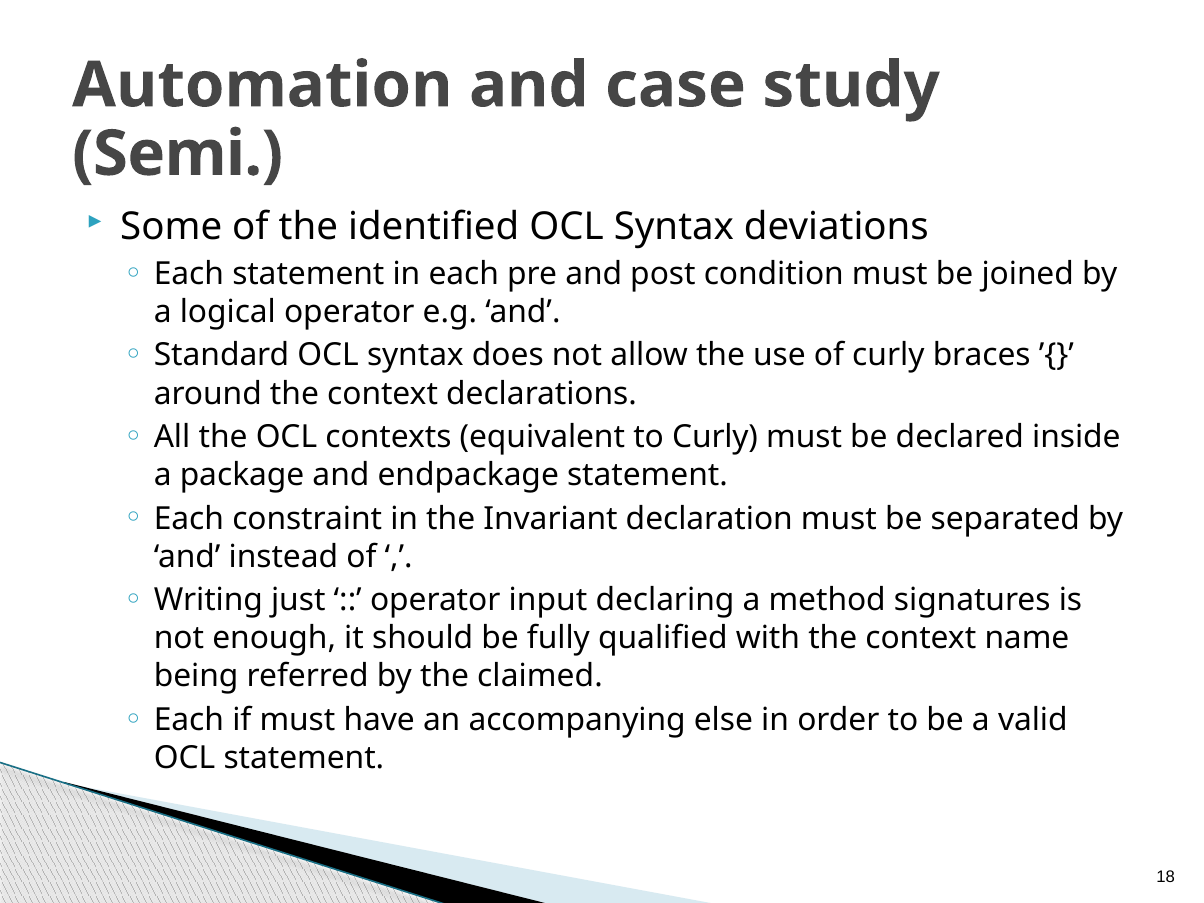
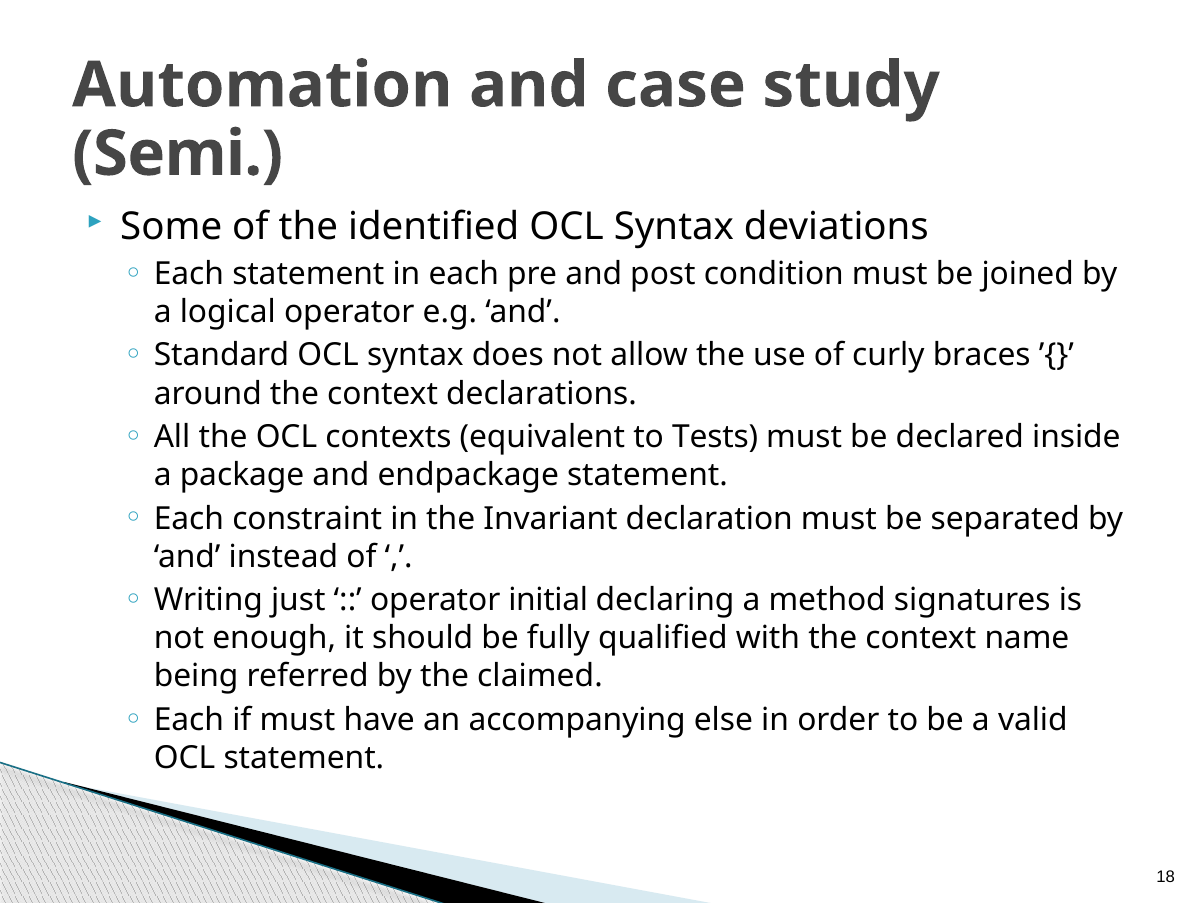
to Curly: Curly -> Tests
input: input -> initial
